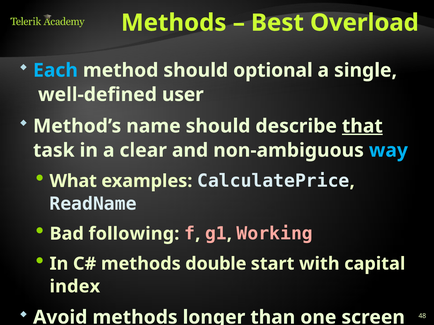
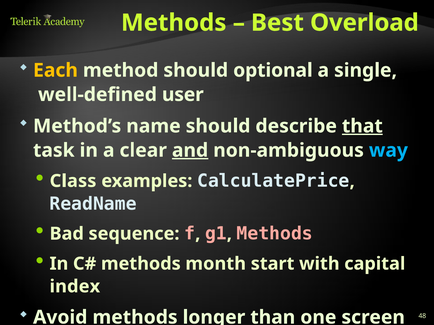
Each colour: light blue -> yellow
and underline: none -> present
What: What -> Class
following: following -> sequence
Working at (275, 234): Working -> Methods
double: double -> month
